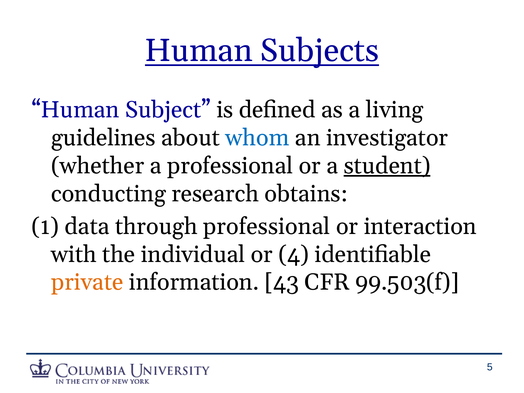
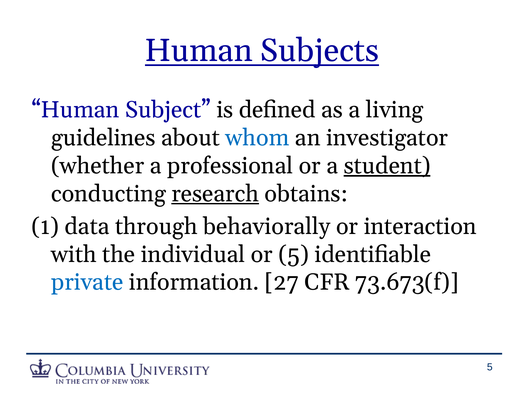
research underline: none -> present
through professional: professional -> behaviorally
or 4: 4 -> 5
private colour: orange -> blue
43: 43 -> 27
99.503(f: 99.503(f -> 73.673(f
